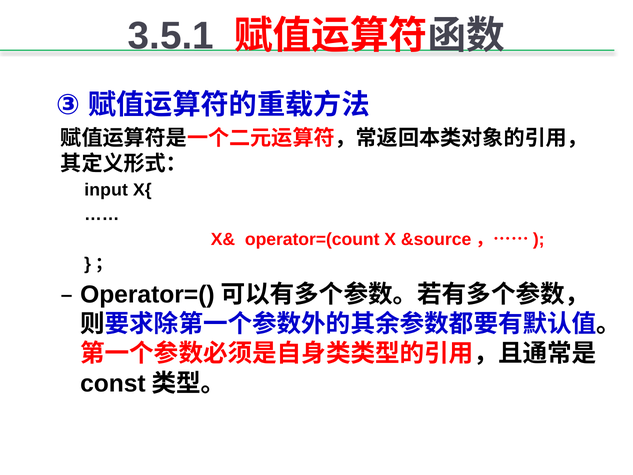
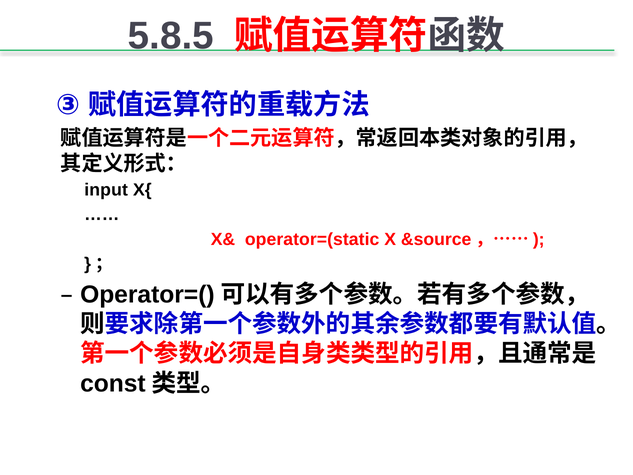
3.5.1: 3.5.1 -> 5.8.5
operator=(count: operator=(count -> operator=(static
